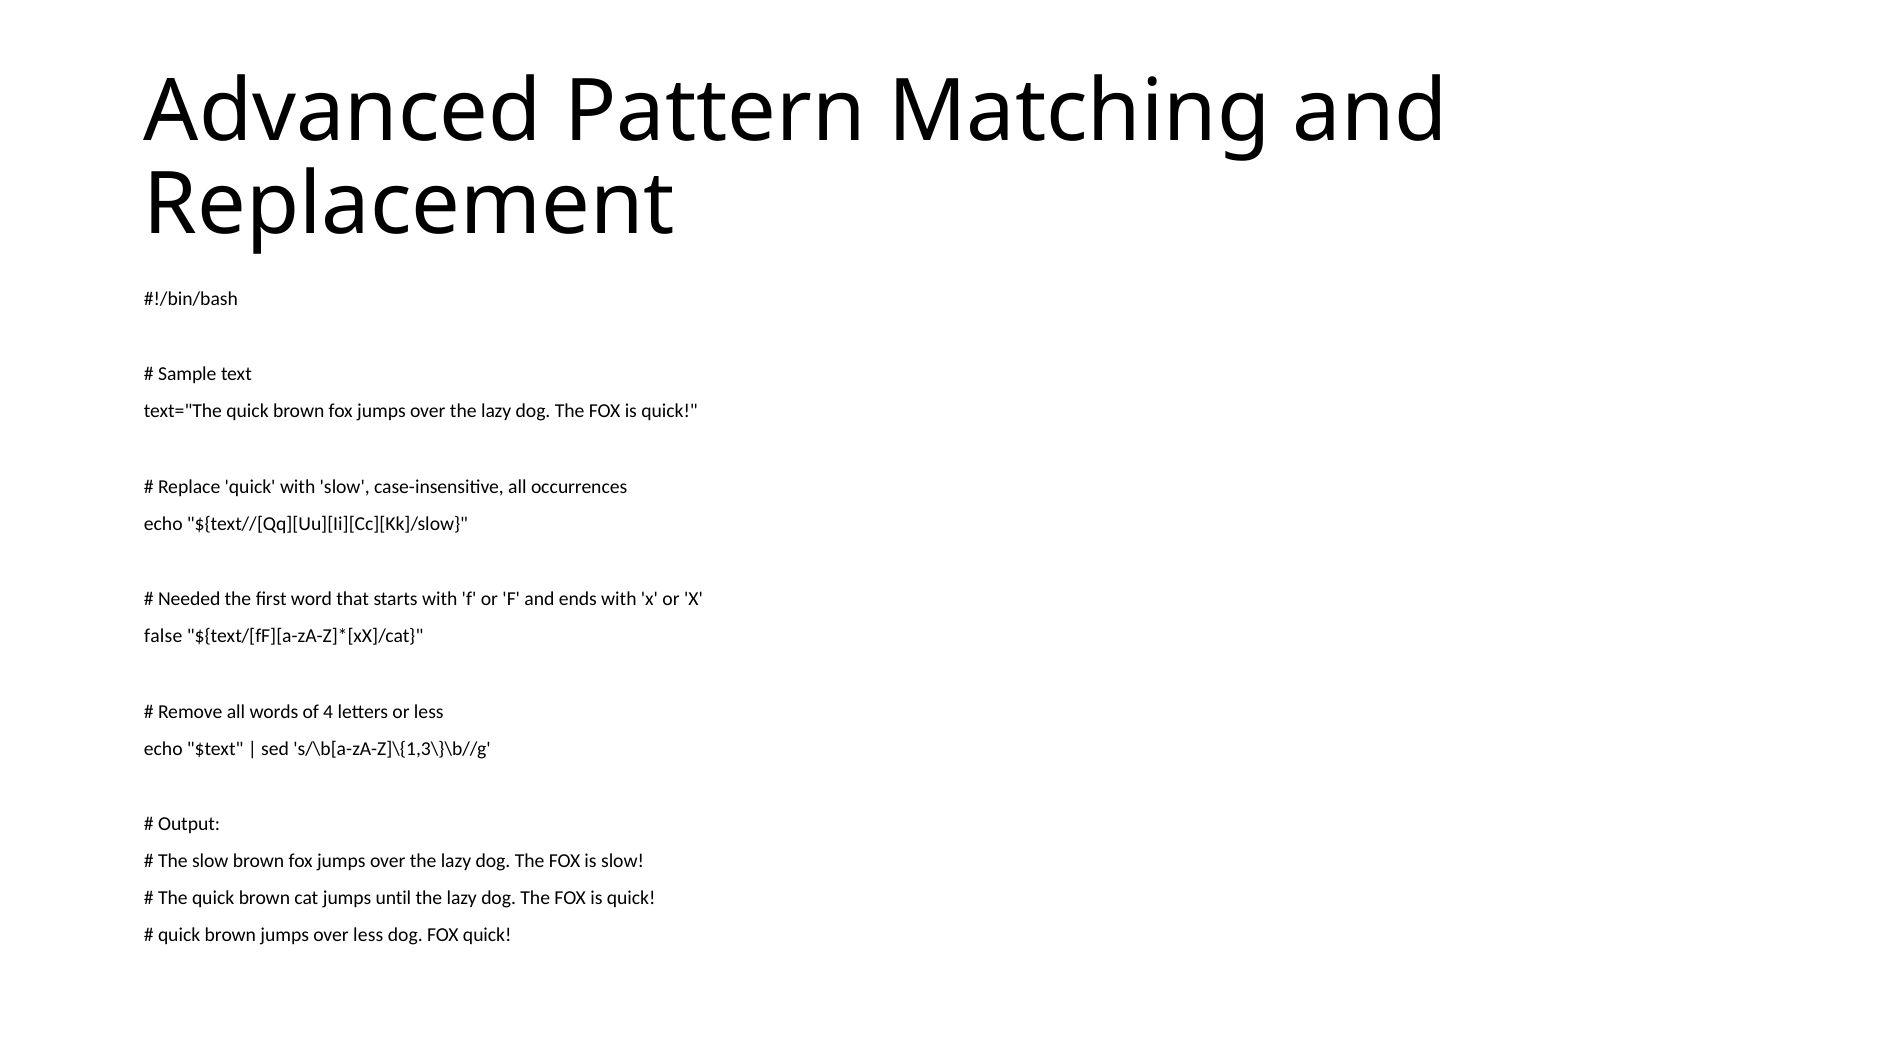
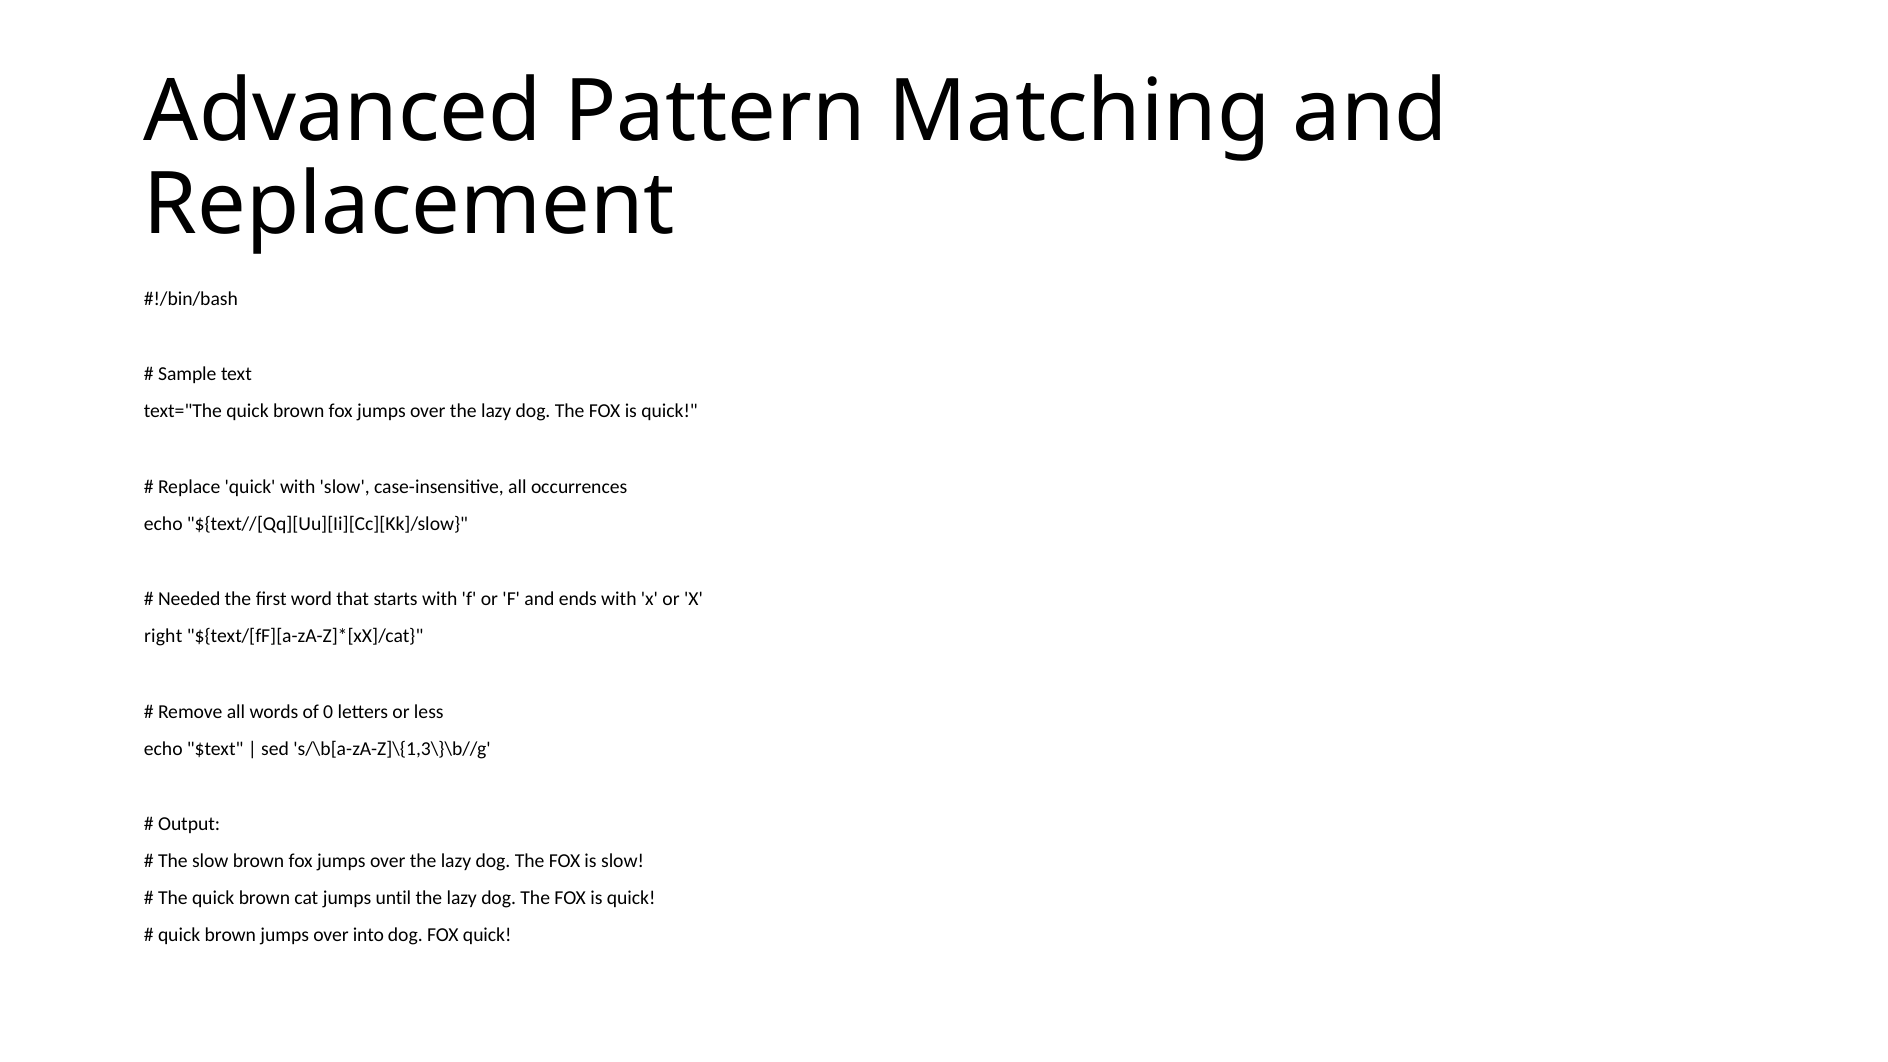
false: false -> right
4: 4 -> 0
over less: less -> into
